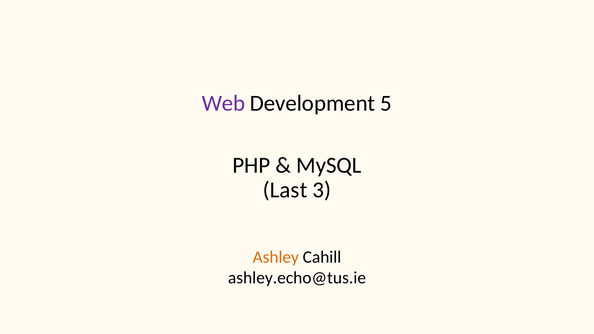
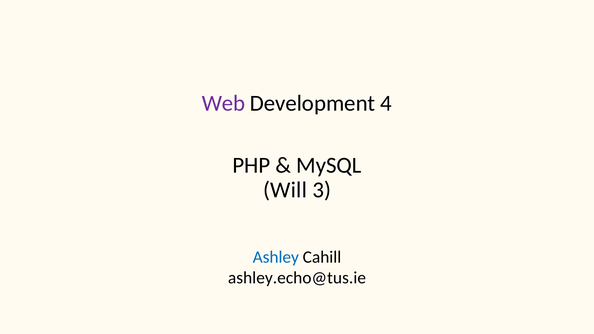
5: 5 -> 4
Last: Last -> Will
Ashley colour: orange -> blue
